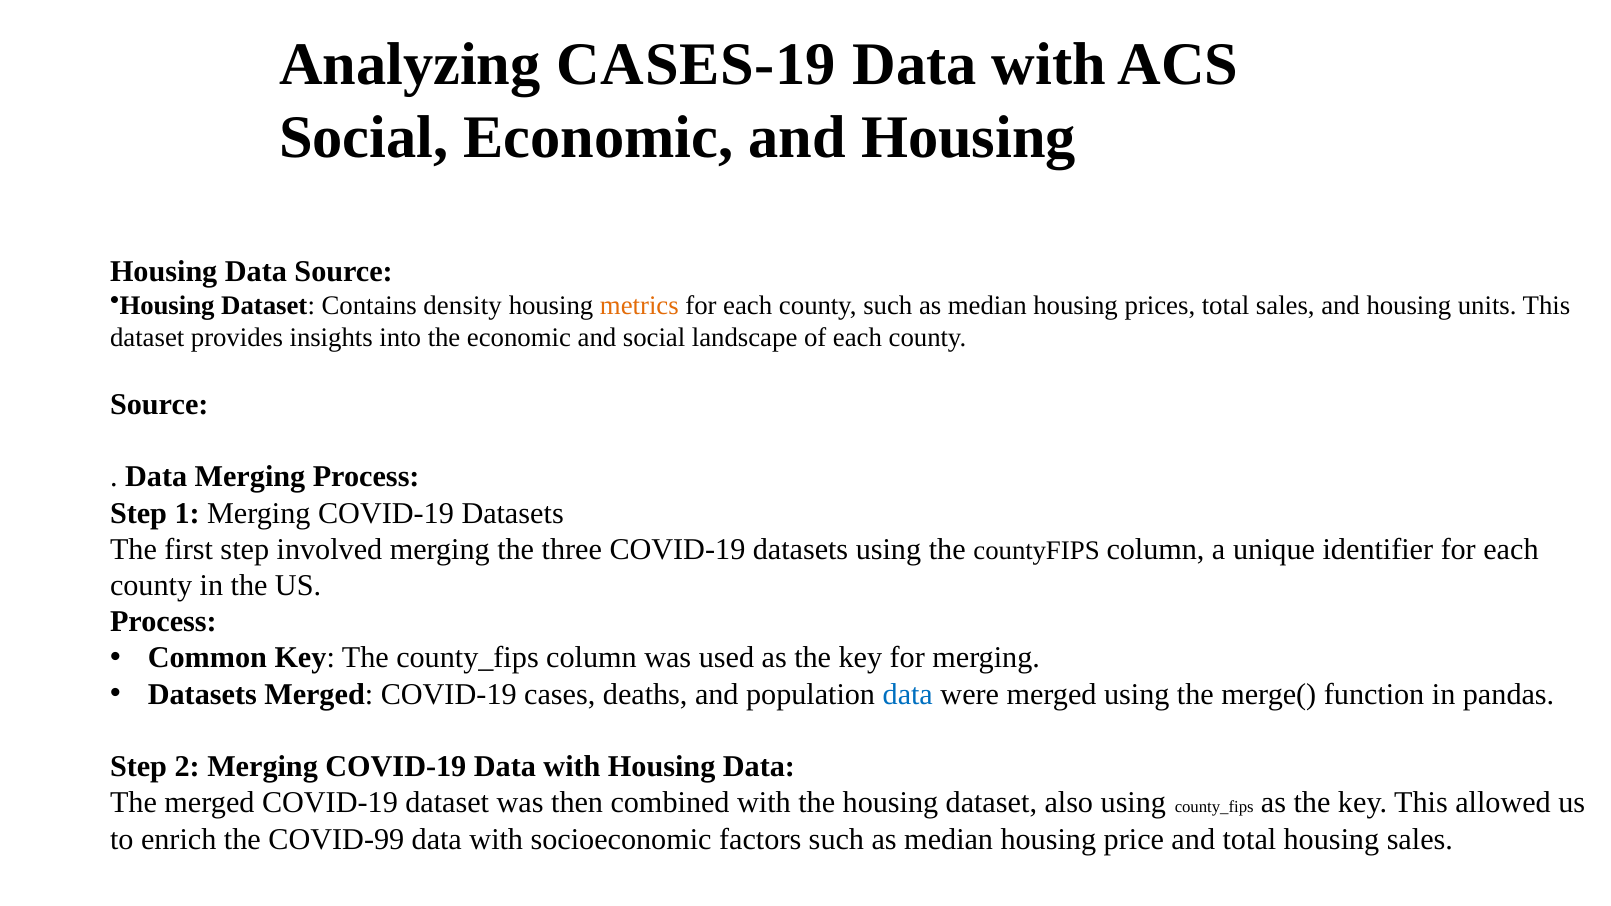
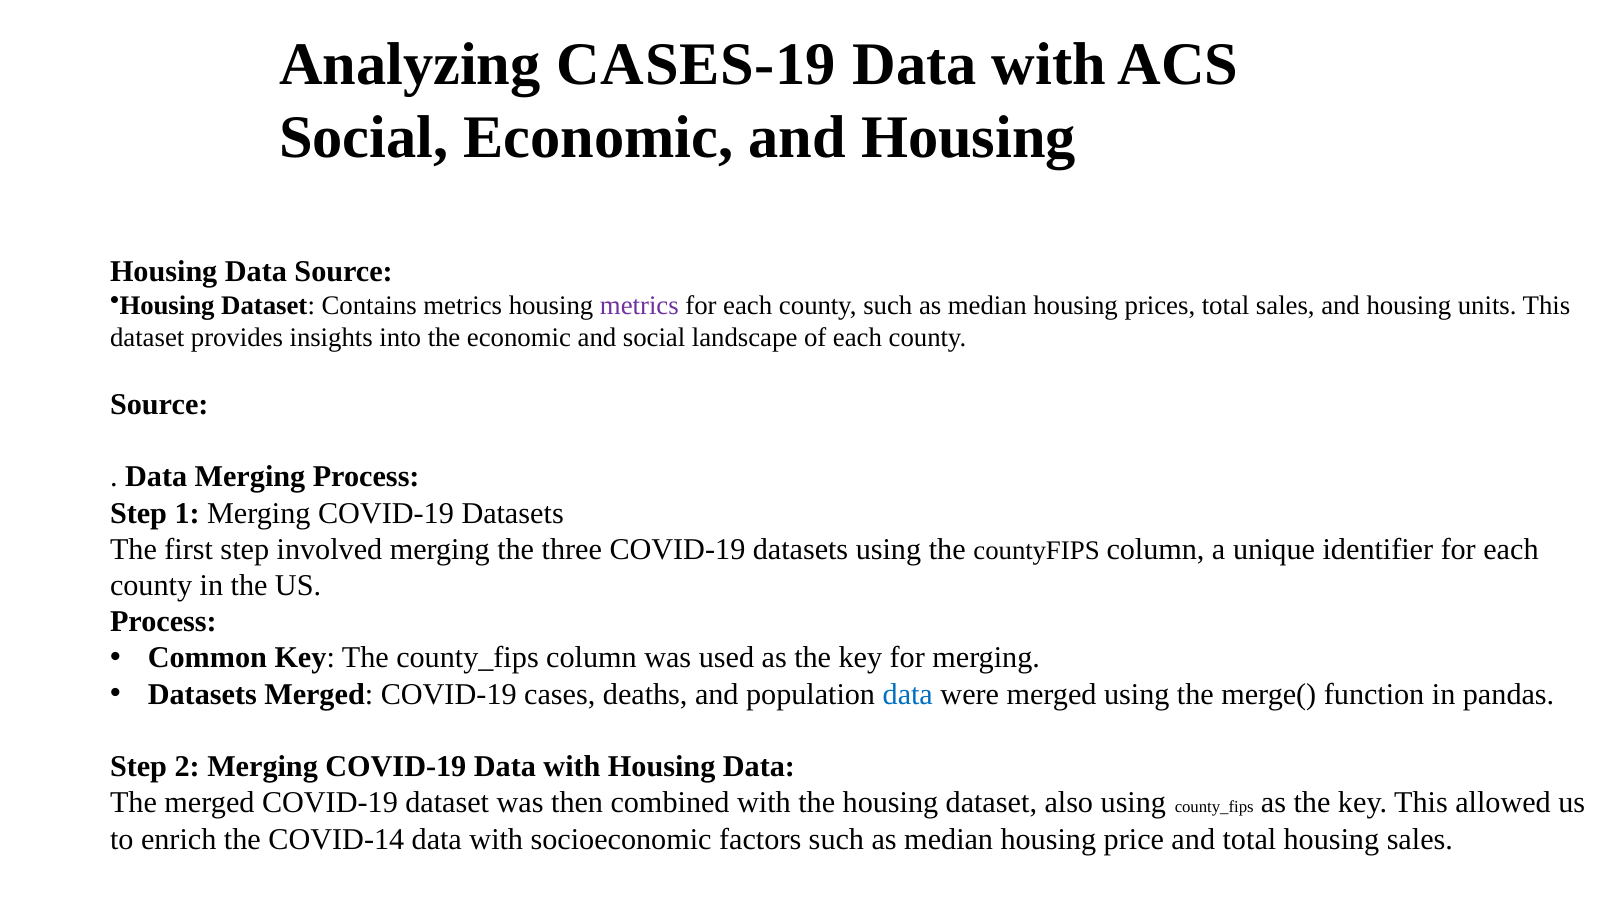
Contains density: density -> metrics
metrics at (639, 306) colour: orange -> purple
COVID-99: COVID-99 -> COVID-14
